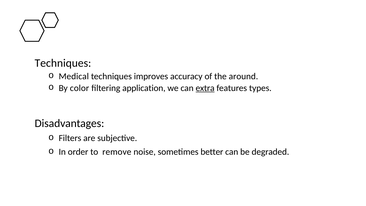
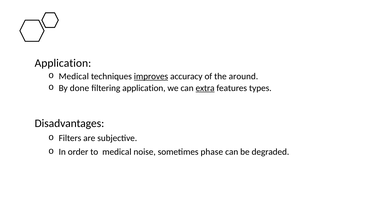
Techniques at (63, 63): Techniques -> Application
improves underline: none -> present
color: color -> done
to remove: remove -> medical
better: better -> phase
